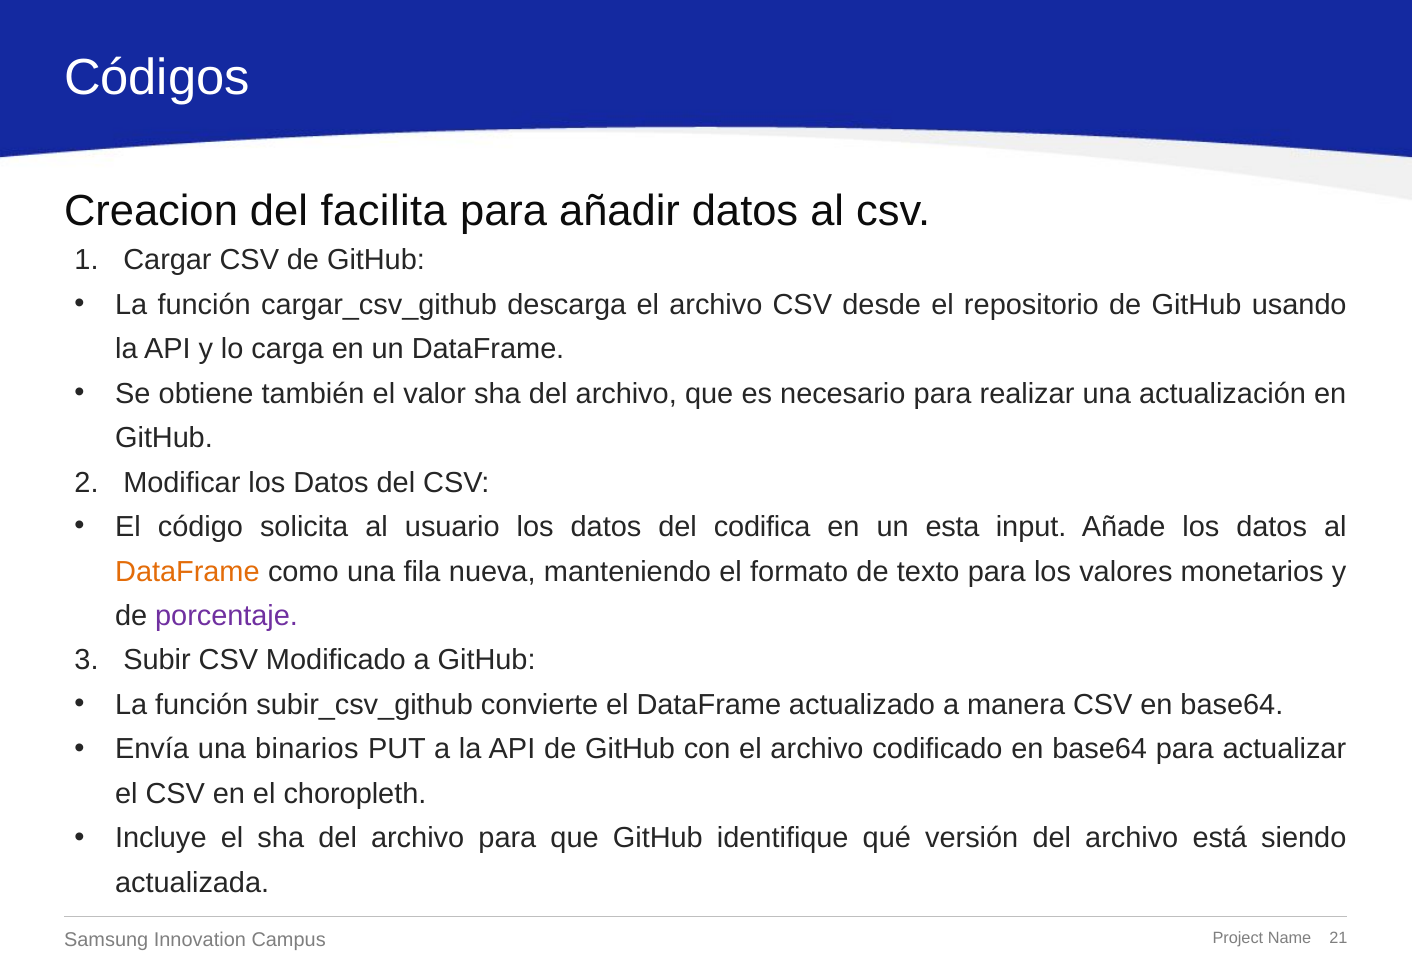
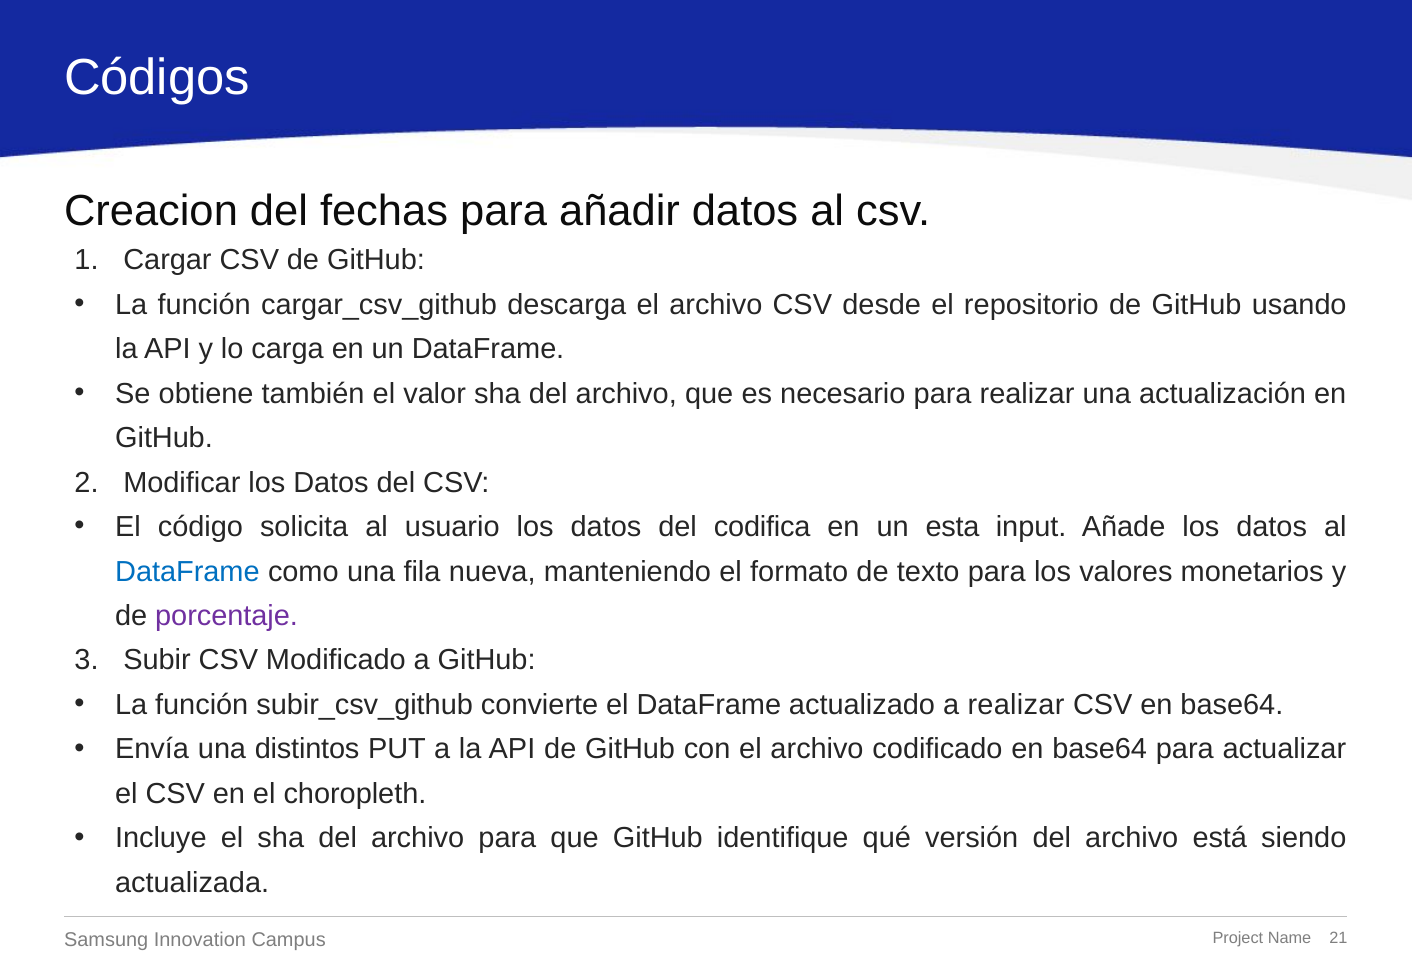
facilita: facilita -> fechas
DataFrame at (187, 571) colour: orange -> blue
a manera: manera -> realizar
binarios: binarios -> distintos
